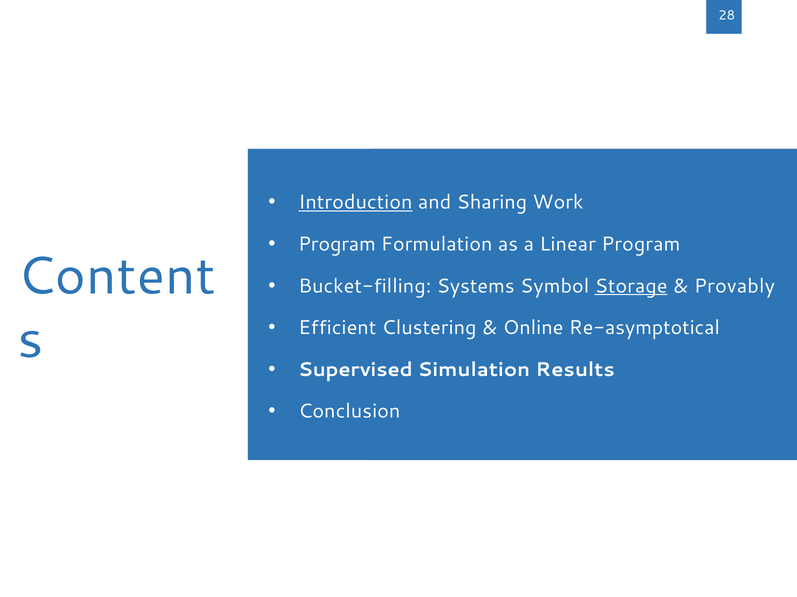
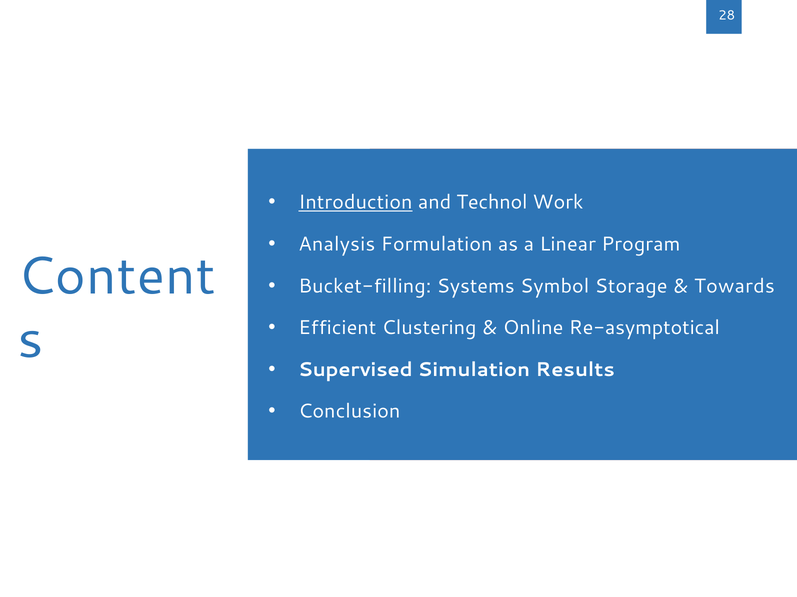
Sharing: Sharing -> Technol
Program at (337, 245): Program -> Analysis
Storage underline: present -> none
Provably: Provably -> Towards
